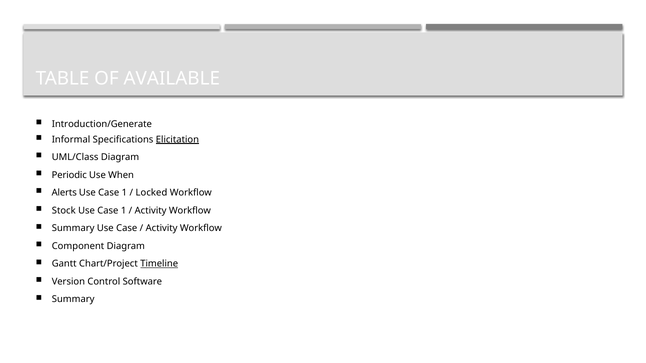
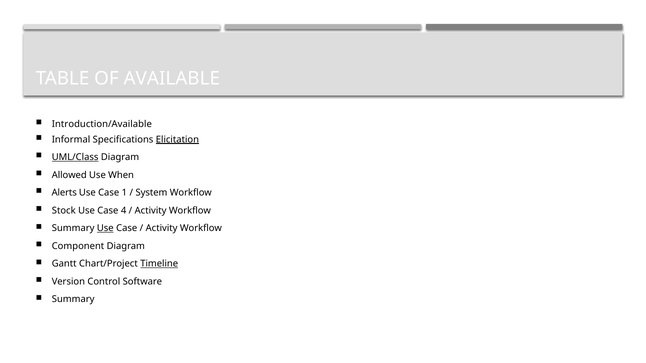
Introduction/Generate: Introduction/Generate -> Introduction/Available
UML/Class underline: none -> present
Periodic: Periodic -> Allowed
Locked: Locked -> System
Stock Use Case 1: 1 -> 4
Use at (105, 228) underline: none -> present
